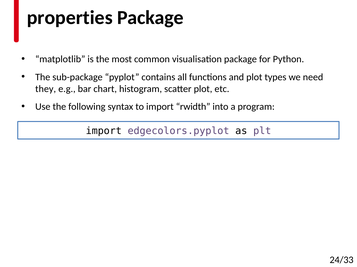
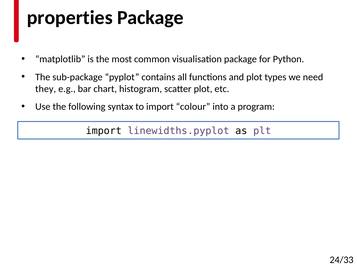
rwidth: rwidth -> colour
edgecolors.pyplot: edgecolors.pyplot -> linewidths.pyplot
